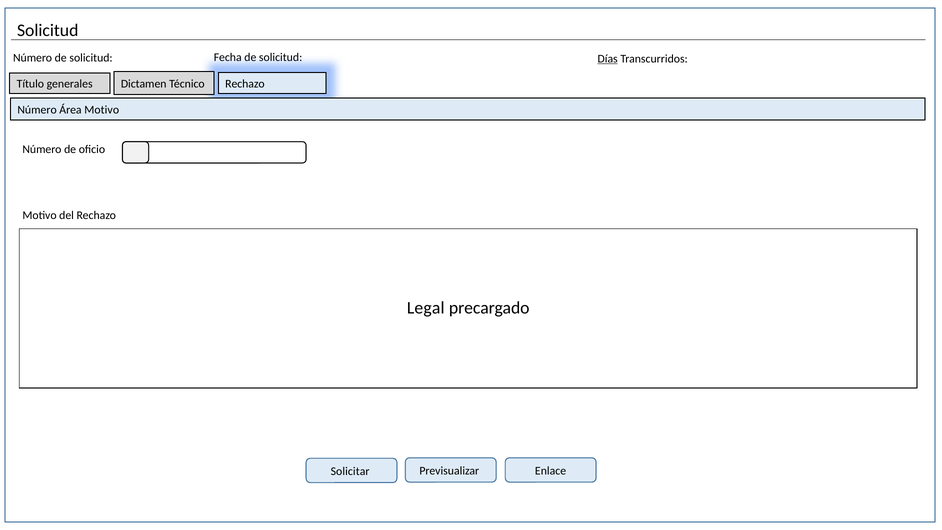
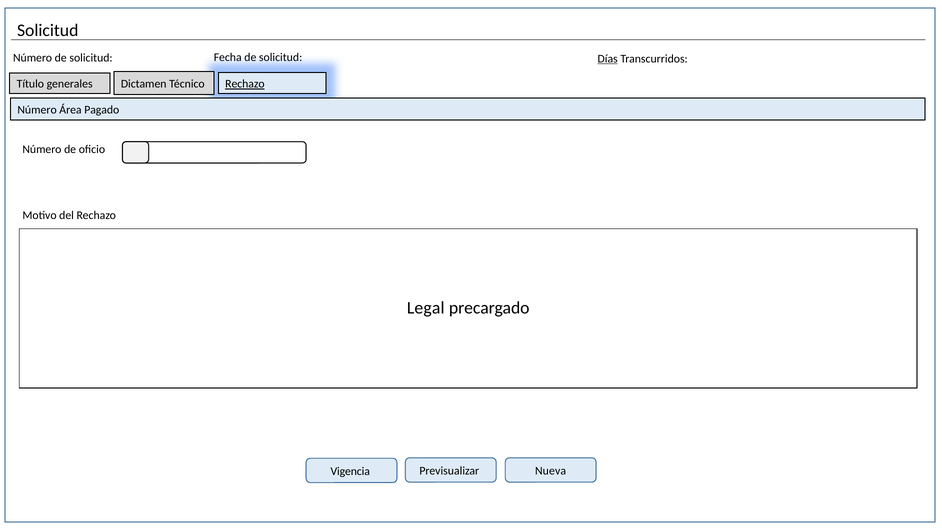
Rechazo at (245, 84) underline: none -> present
Área Motivo: Motivo -> Pagado
Solicitar: Solicitar -> Vigencia
Enlace: Enlace -> Nueva
